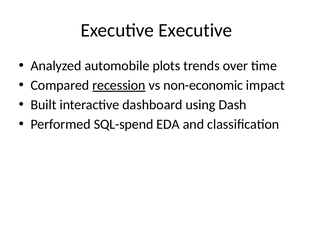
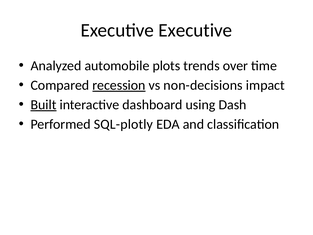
non-economic: non-economic -> non-decisions
Built underline: none -> present
SQL-spend: SQL-spend -> SQL-plotly
